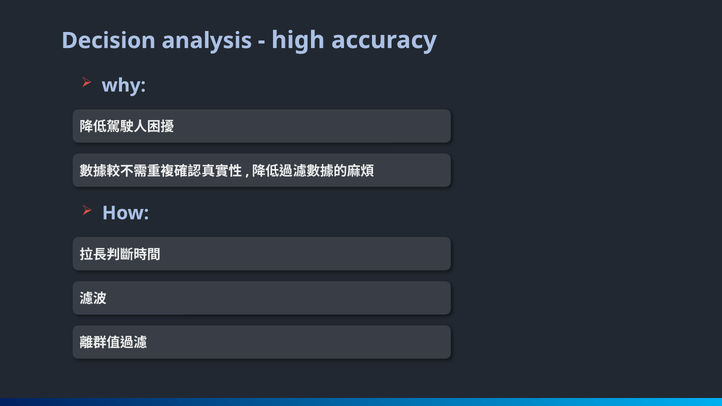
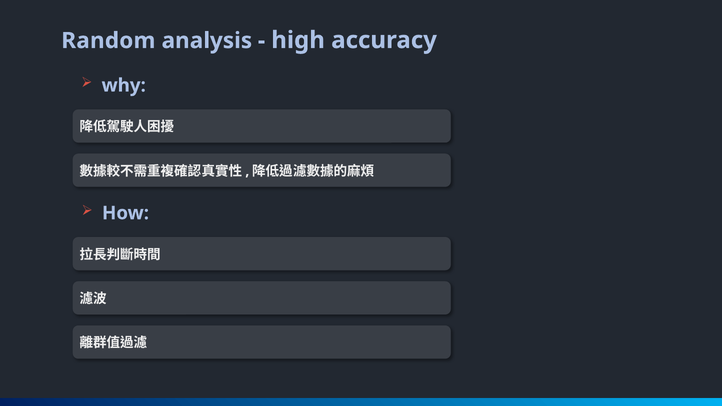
Decision: Decision -> Random
